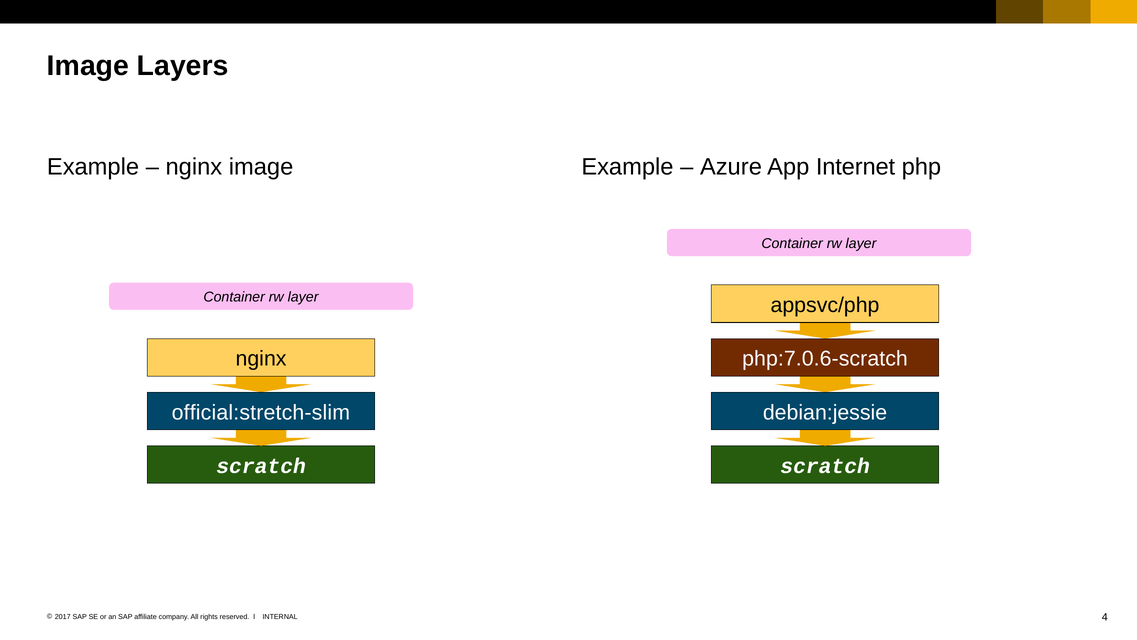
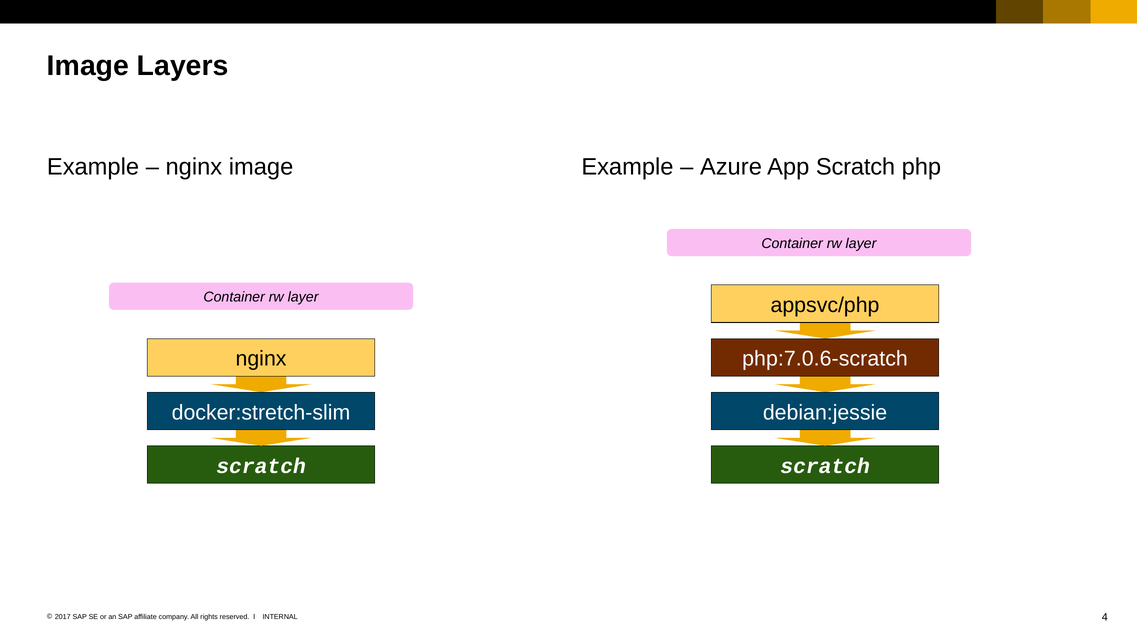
App Internet: Internet -> Scratch
official:stretch-slim: official:stretch-slim -> docker:stretch-slim
